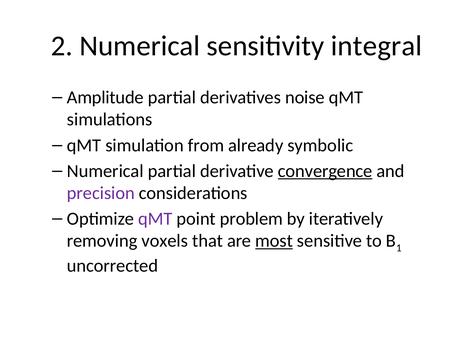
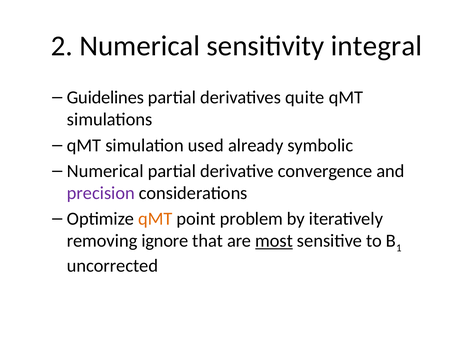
Amplitude: Amplitude -> Guidelines
noise: noise -> quite
from: from -> used
convergence underline: present -> none
qMT at (155, 219) colour: purple -> orange
voxels: voxels -> ignore
